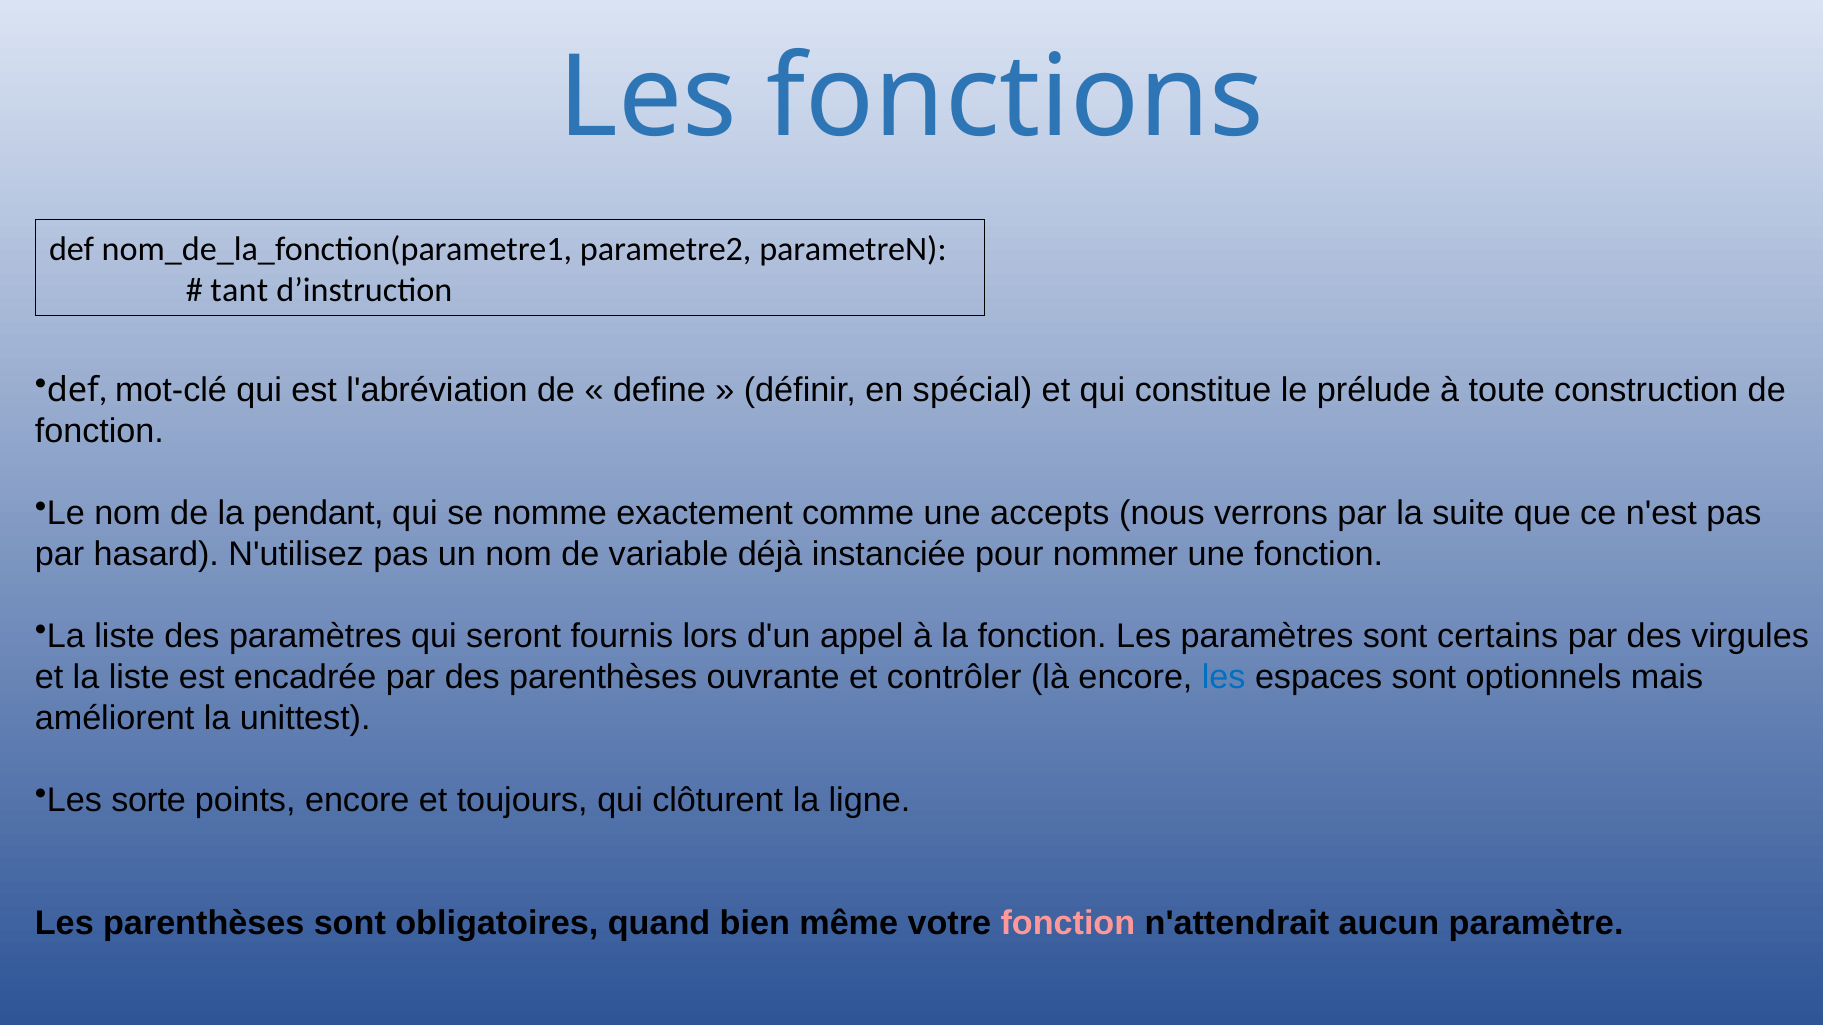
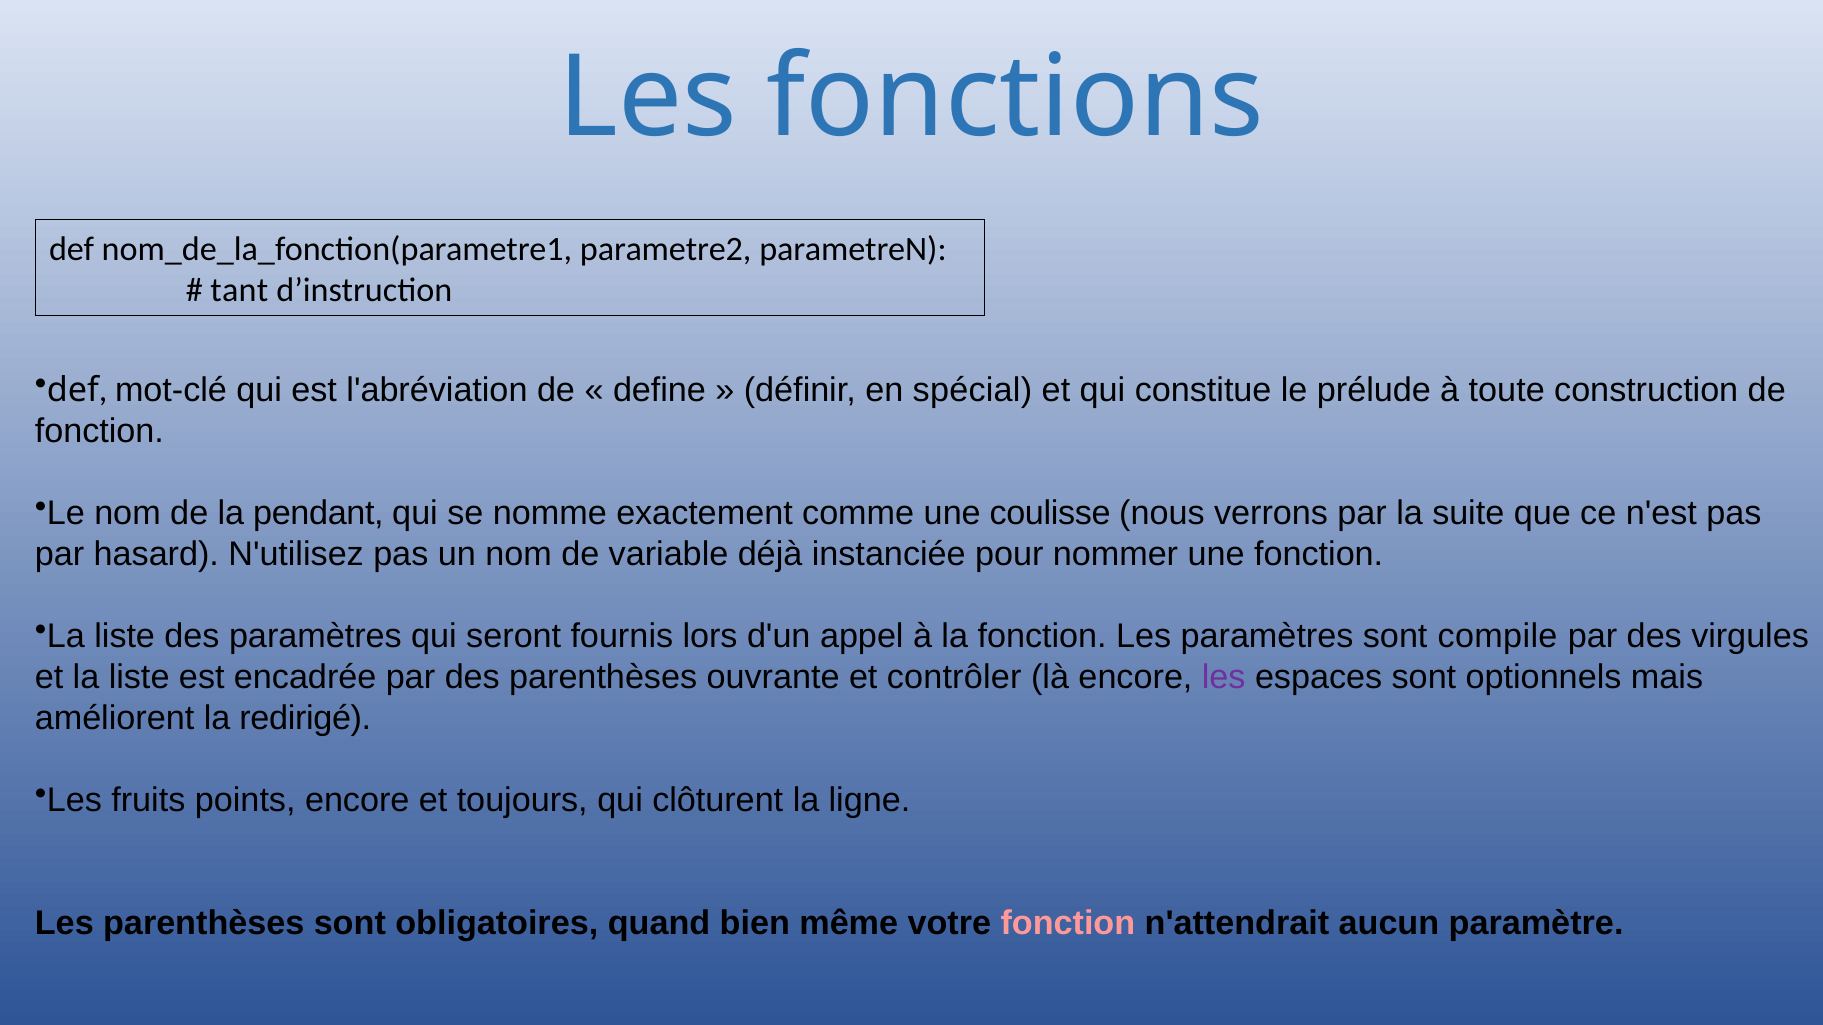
accepts: accepts -> coulisse
certains: certains -> compile
les at (1224, 678) colour: blue -> purple
unittest: unittest -> redirigé
sorte: sorte -> fruits
